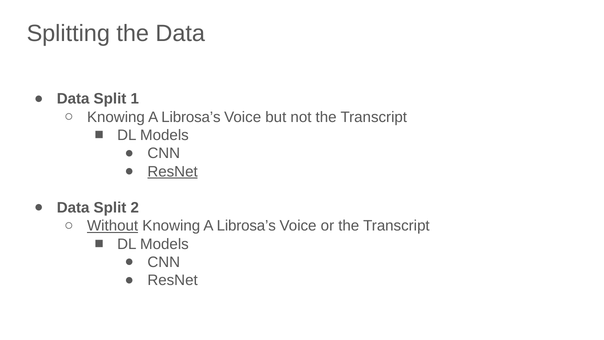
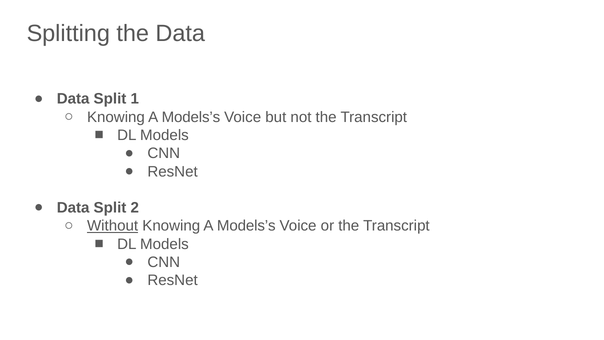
Librosa’s at (191, 117): Librosa’s -> Models’s
ResNet at (173, 171) underline: present -> none
Librosa’s at (246, 226): Librosa’s -> Models’s
